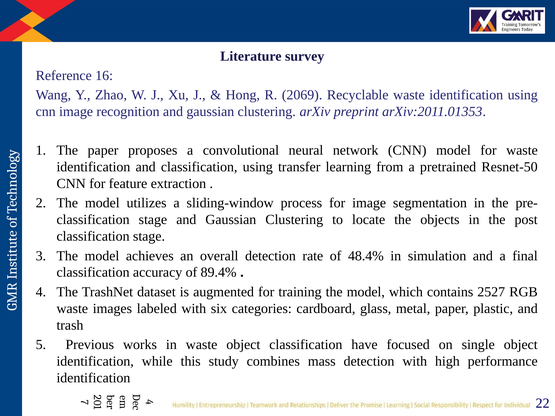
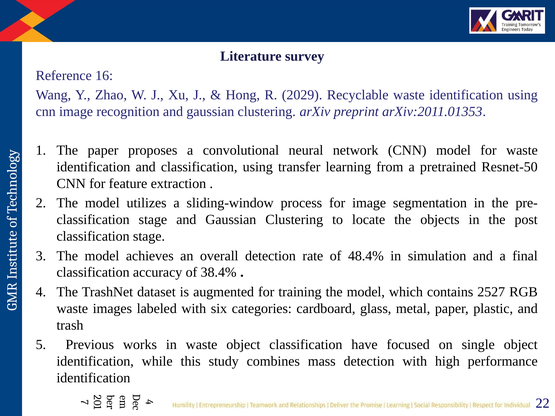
2069: 2069 -> 2029
89.4%: 89.4% -> 38.4%
